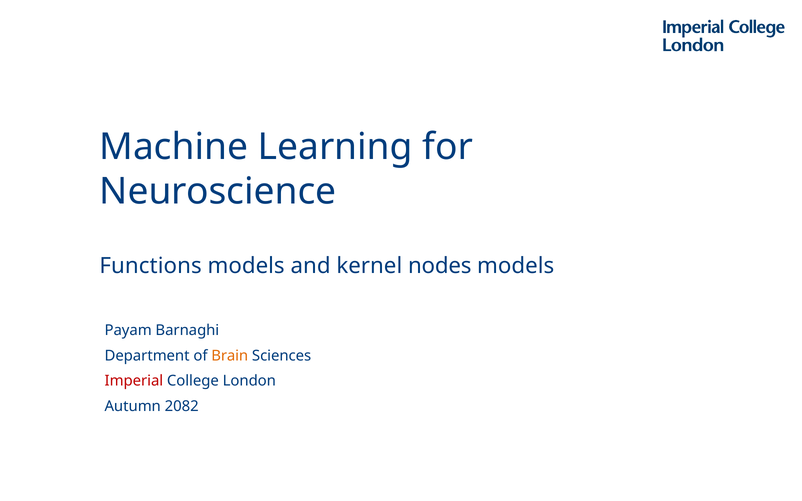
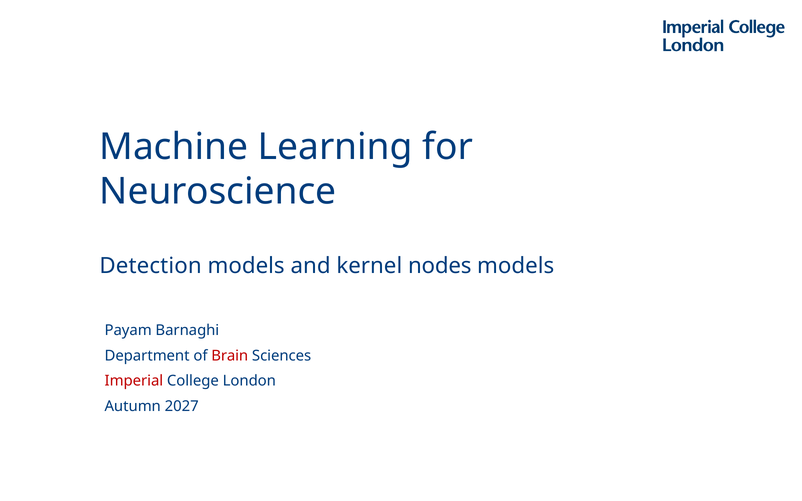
Functions: Functions -> Detection
Brain colour: orange -> red
2082: 2082 -> 2027
